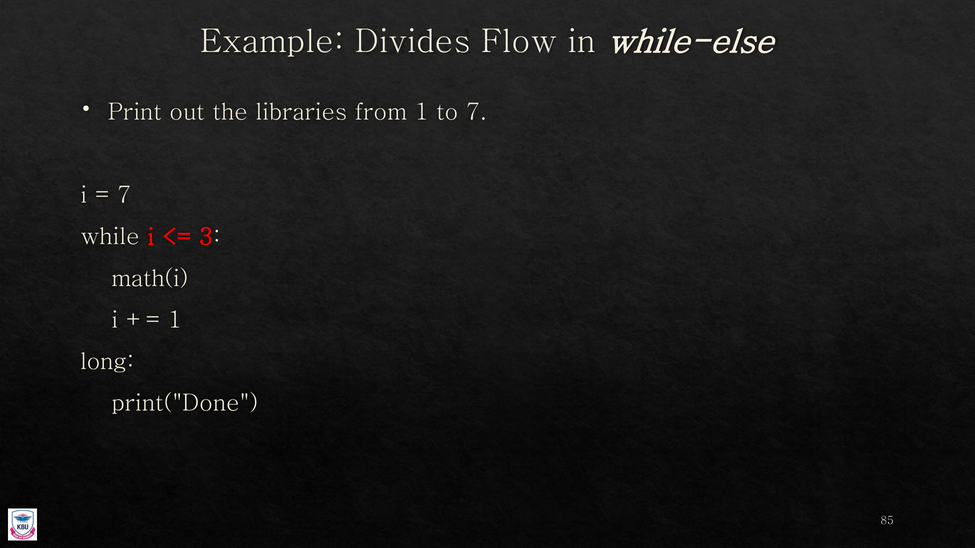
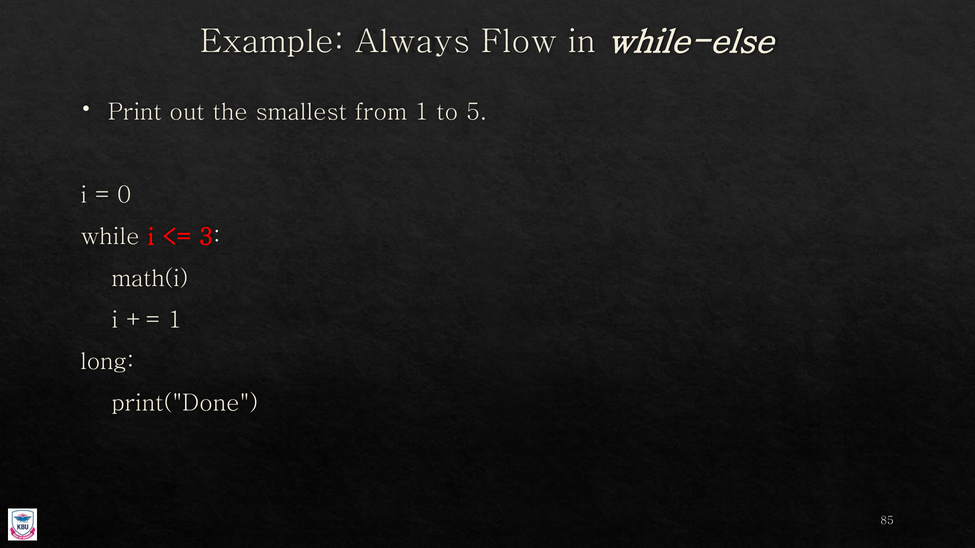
Divides: Divides -> Always
libraries: libraries -> smallest
to 7: 7 -> 5
7 at (124, 195): 7 -> 0
